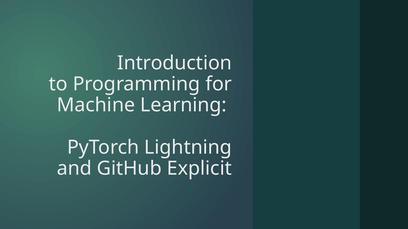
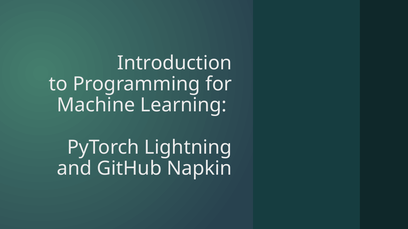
Explicit: Explicit -> Napkin
